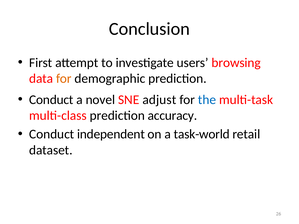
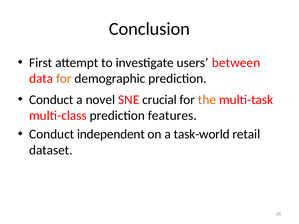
browsing: browsing -> between
adjust: adjust -> crucial
the colour: blue -> orange
accuracy: accuracy -> features
